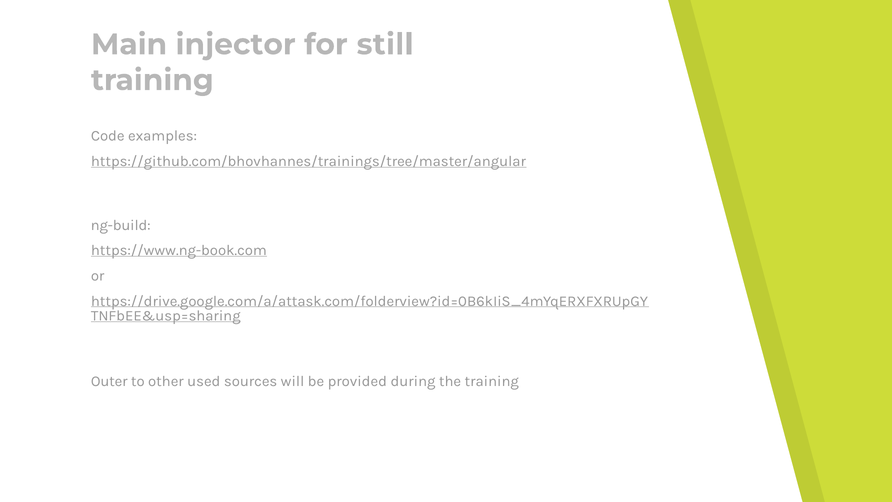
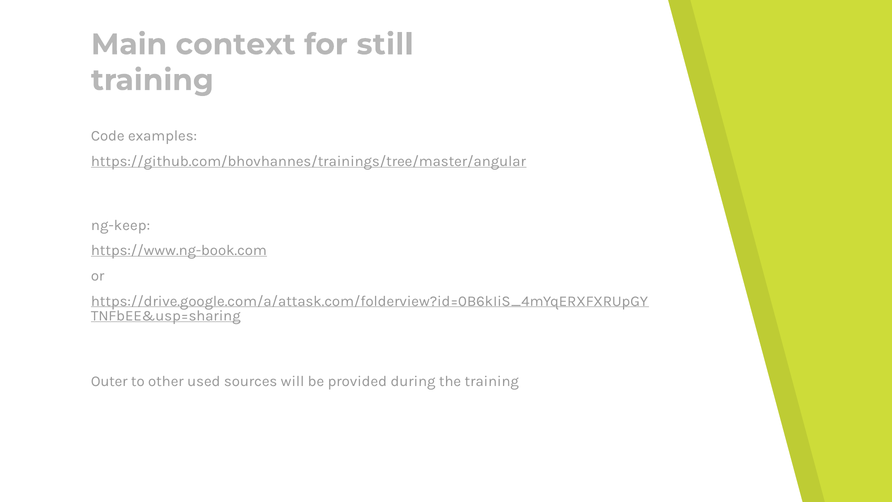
injector: injector -> context
ng-build: ng-build -> ng-keep
